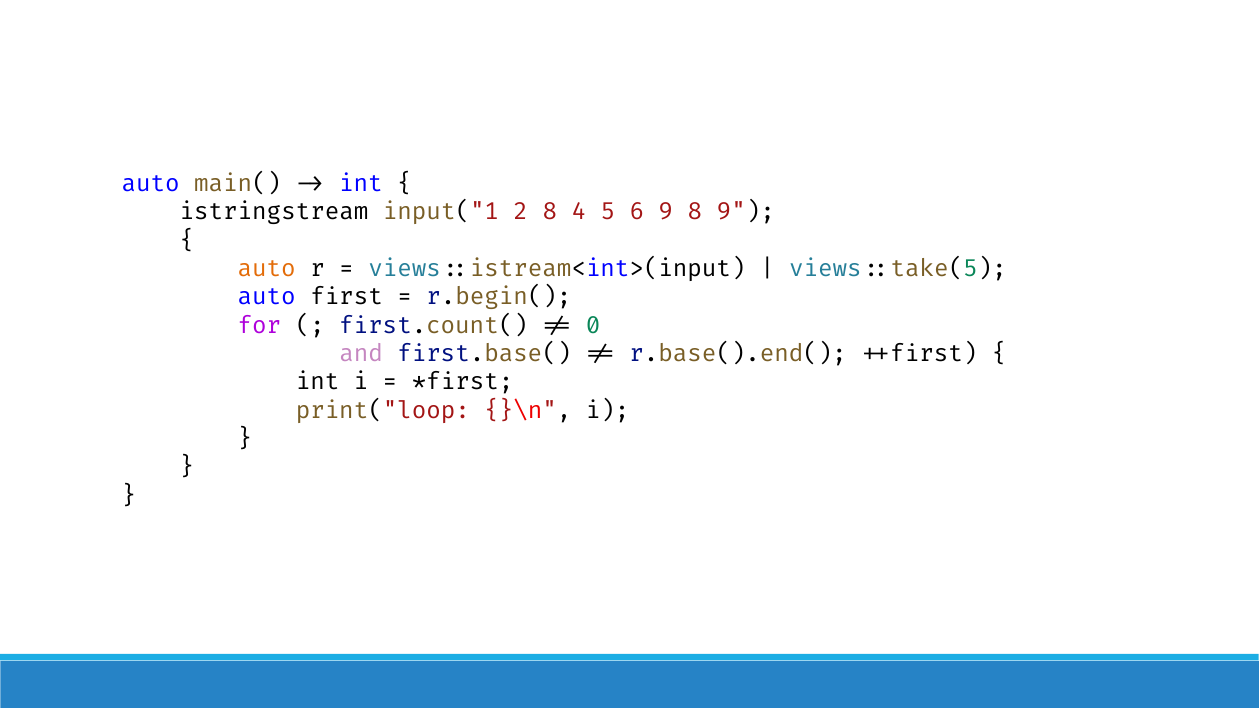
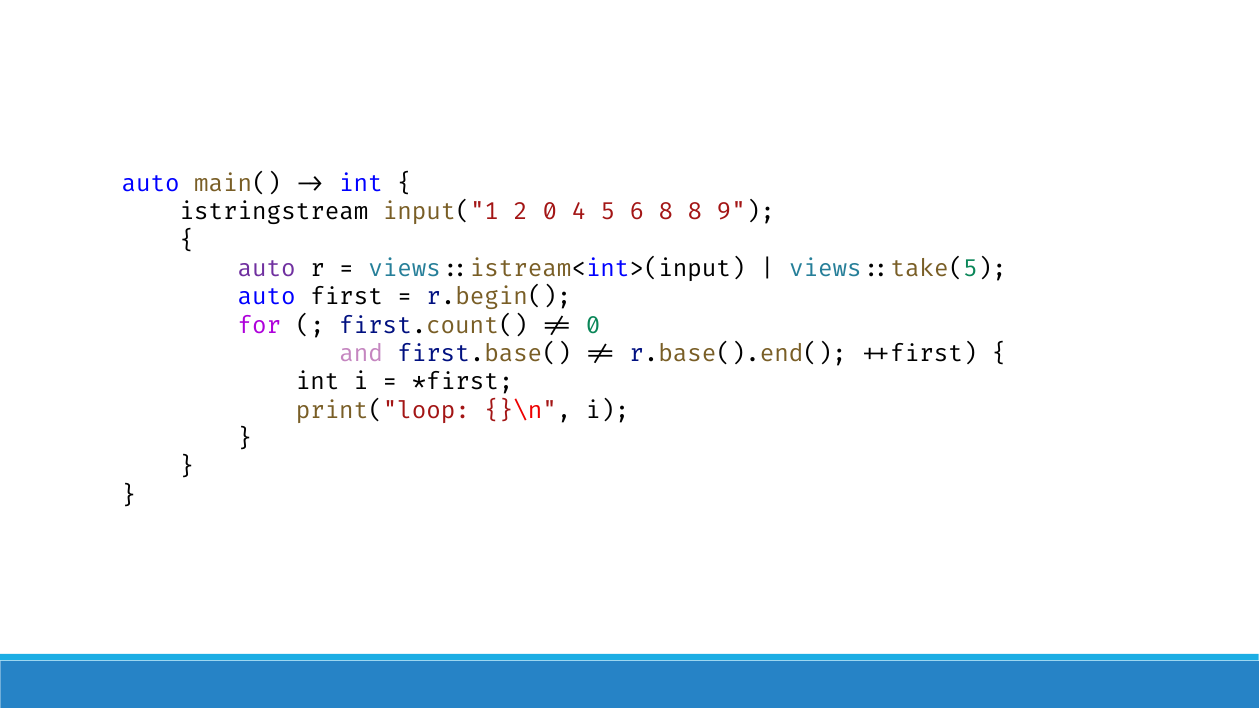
2 8: 8 -> 0
6 9: 9 -> 8
auto at (267, 269) colour: orange -> purple
